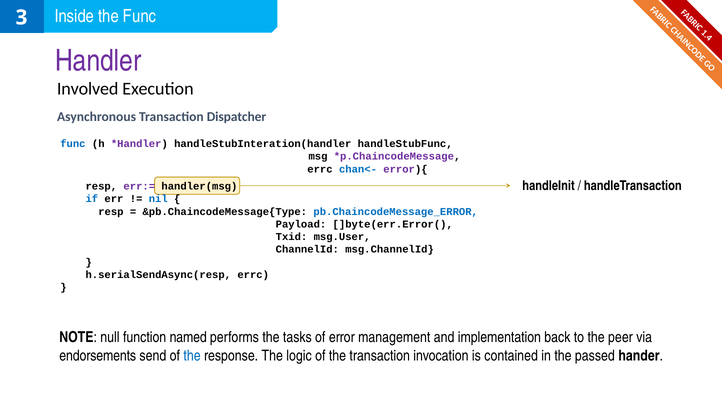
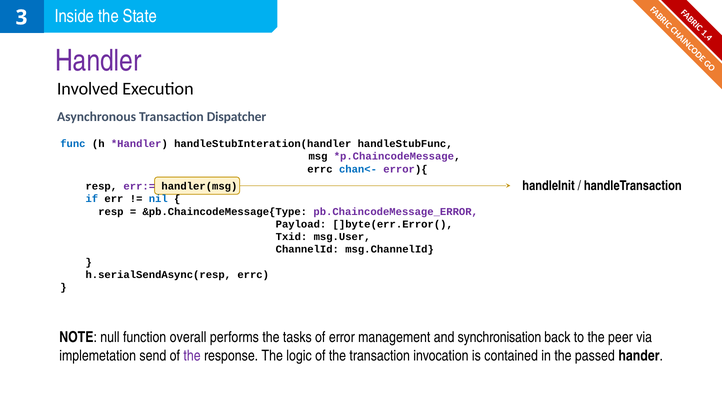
the Func: Func -> State
pb.ChaincodeMessage_ERROR colour: blue -> purple
named: named -> overall
implementation: implementation -> synchronisation
endorsements: endorsements -> implemetation
the at (192, 356) colour: blue -> purple
